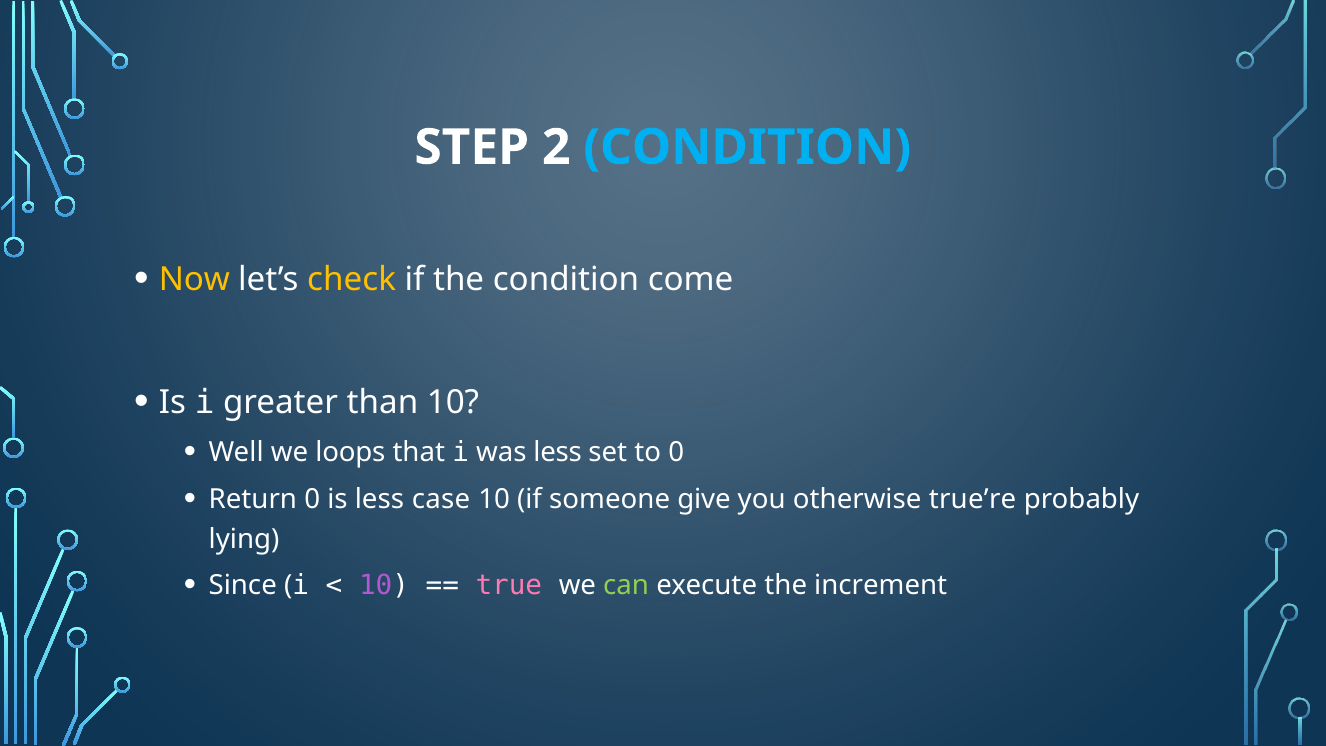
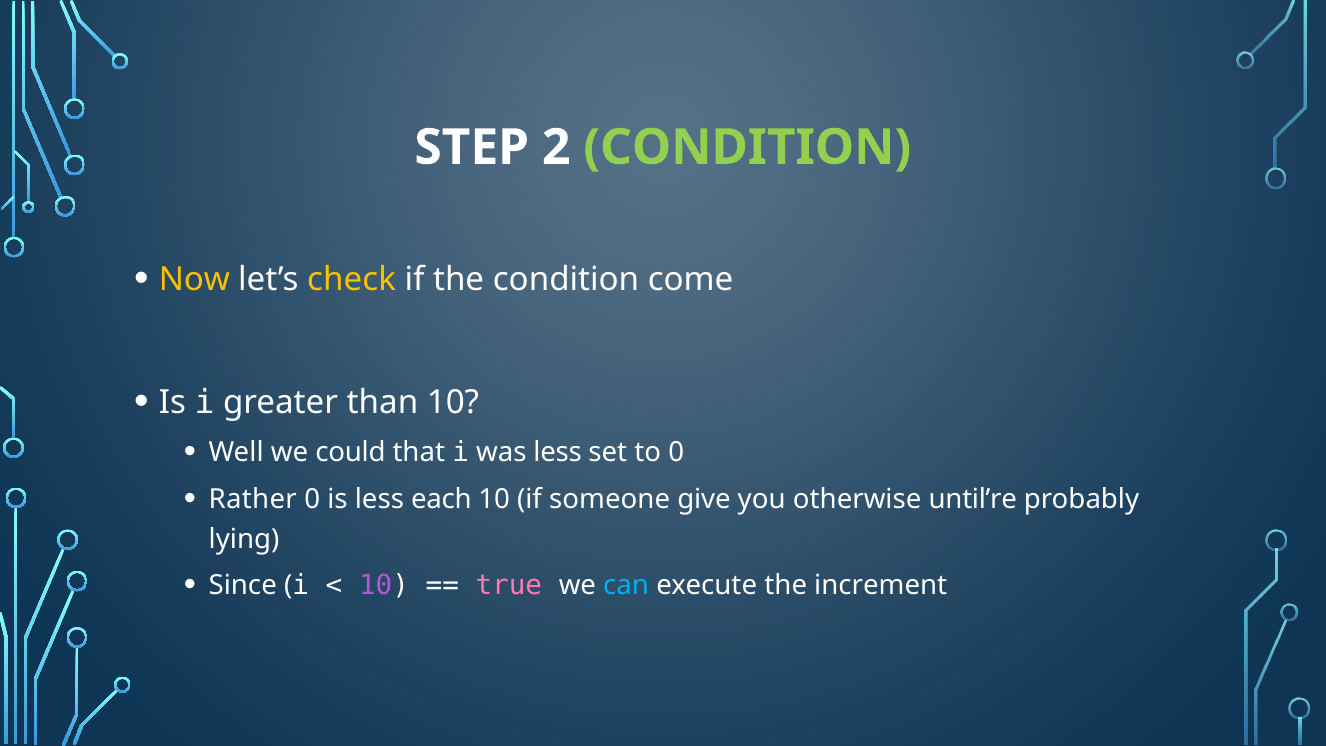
CONDITION at (747, 147) colour: light blue -> light green
loops: loops -> could
Return: Return -> Rather
case: case -> each
true’re: true’re -> until’re
can colour: light green -> light blue
